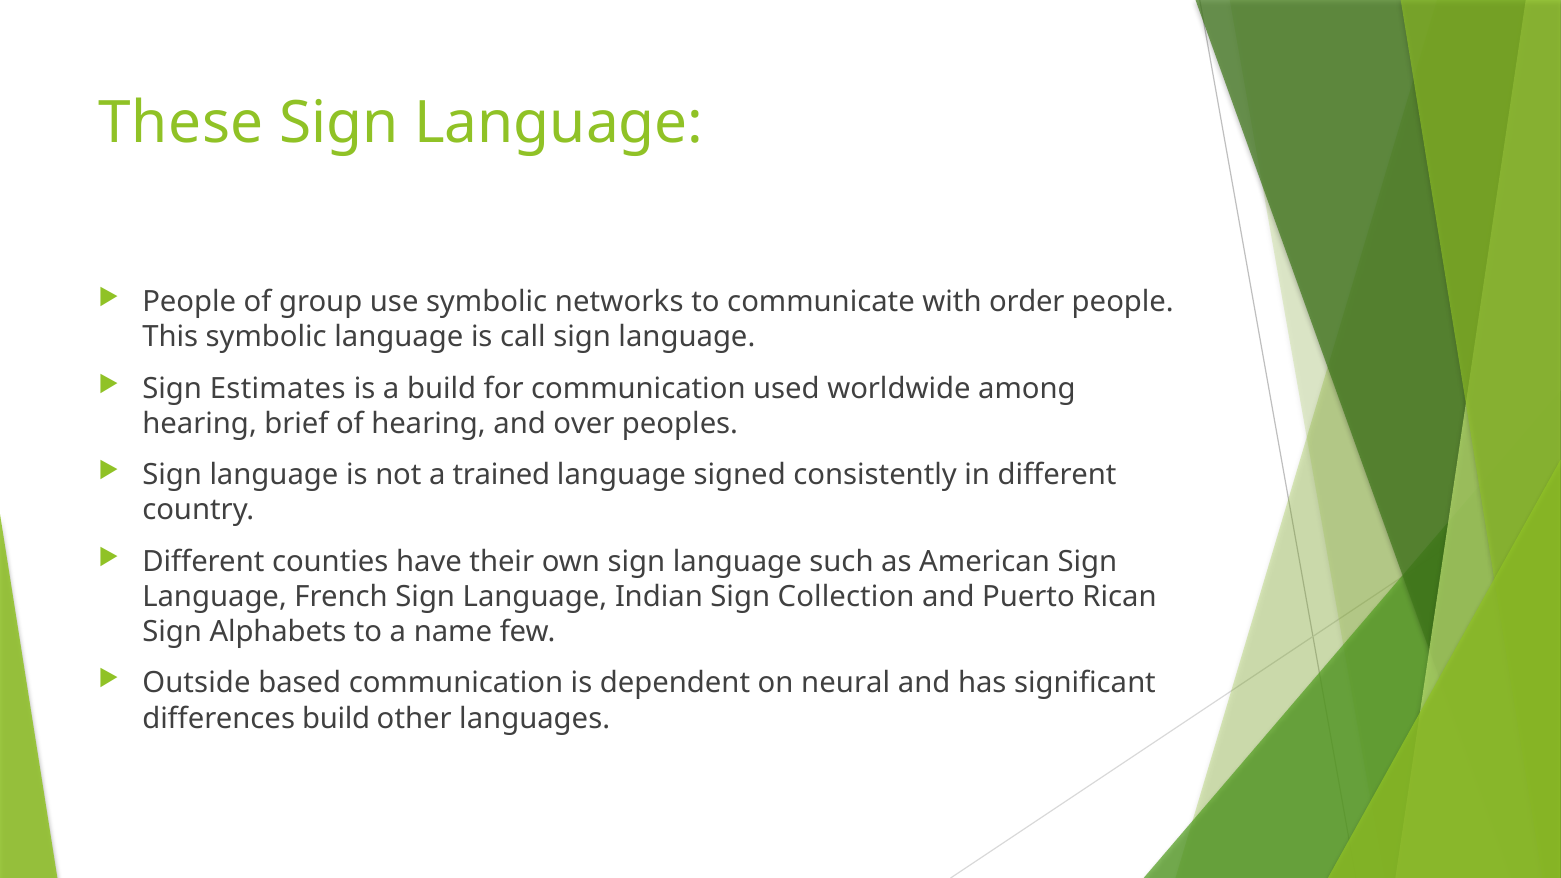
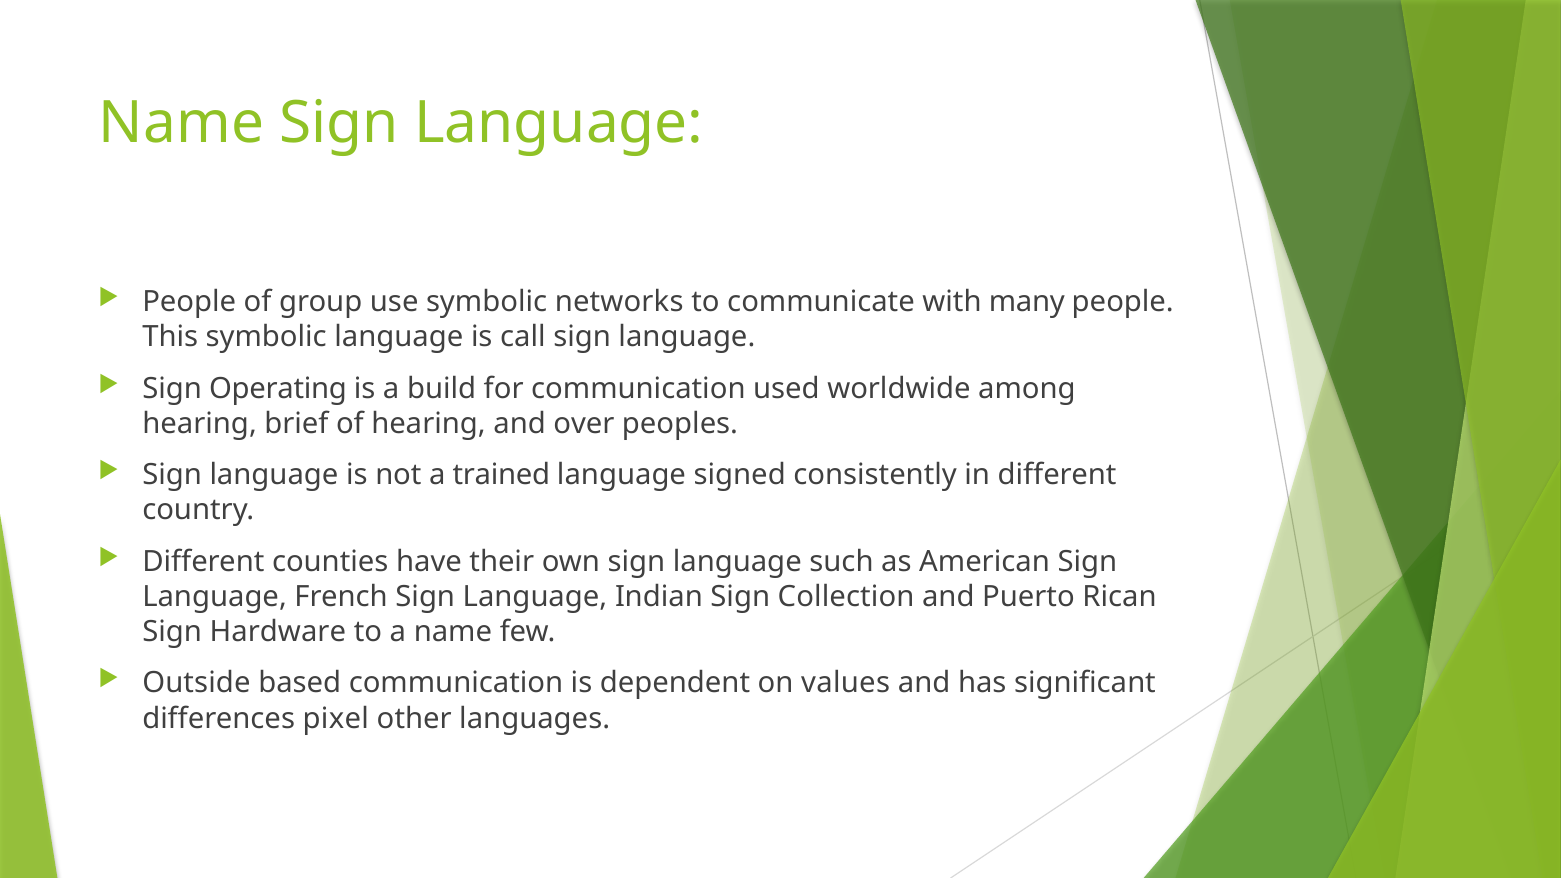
These at (181, 123): These -> Name
order: order -> many
Estimates: Estimates -> Operating
Alphabets: Alphabets -> Hardware
neural: neural -> values
differences build: build -> pixel
